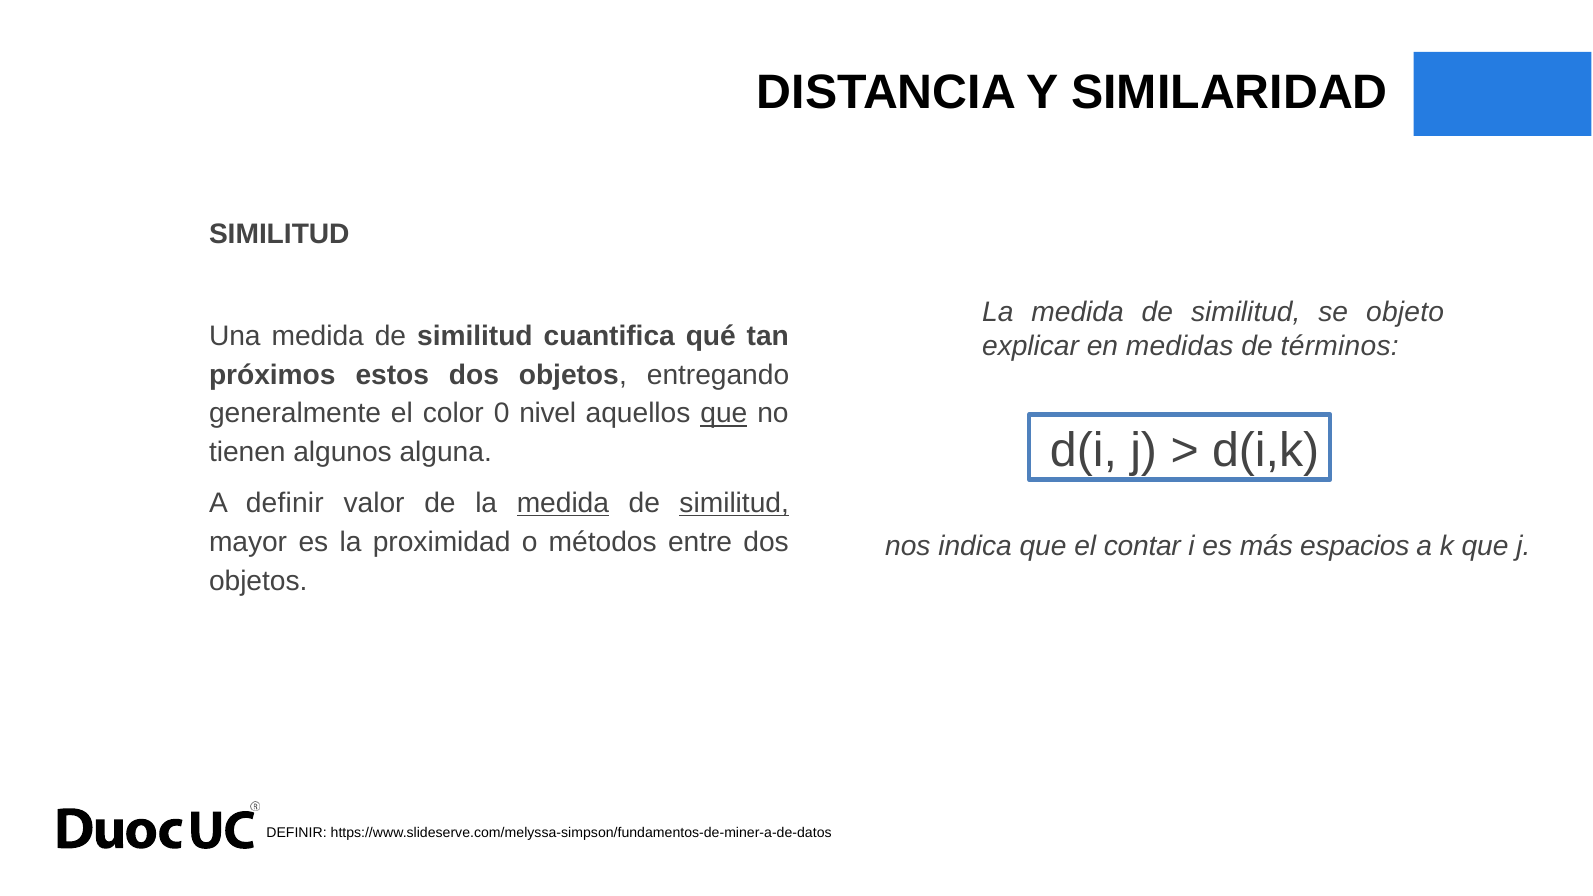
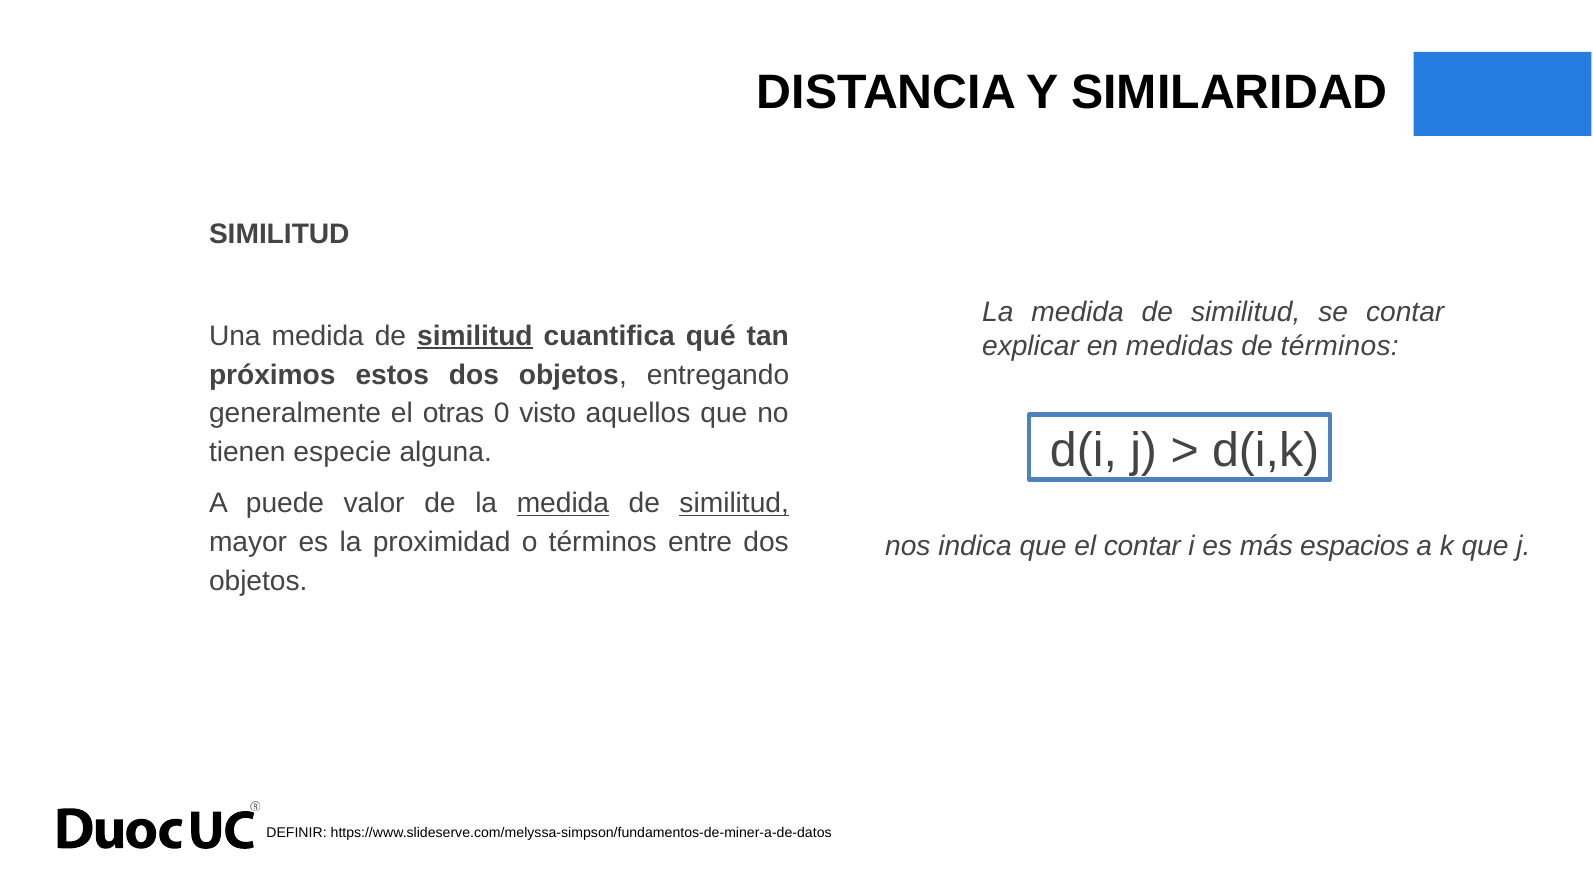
se objeto: objeto -> contar
similitud at (475, 336) underline: none -> present
color: color -> otras
nivel: nivel -> visto
que at (724, 414) underline: present -> none
algunos: algunos -> especie
A definir: definir -> puede
o métodos: métodos -> términos
